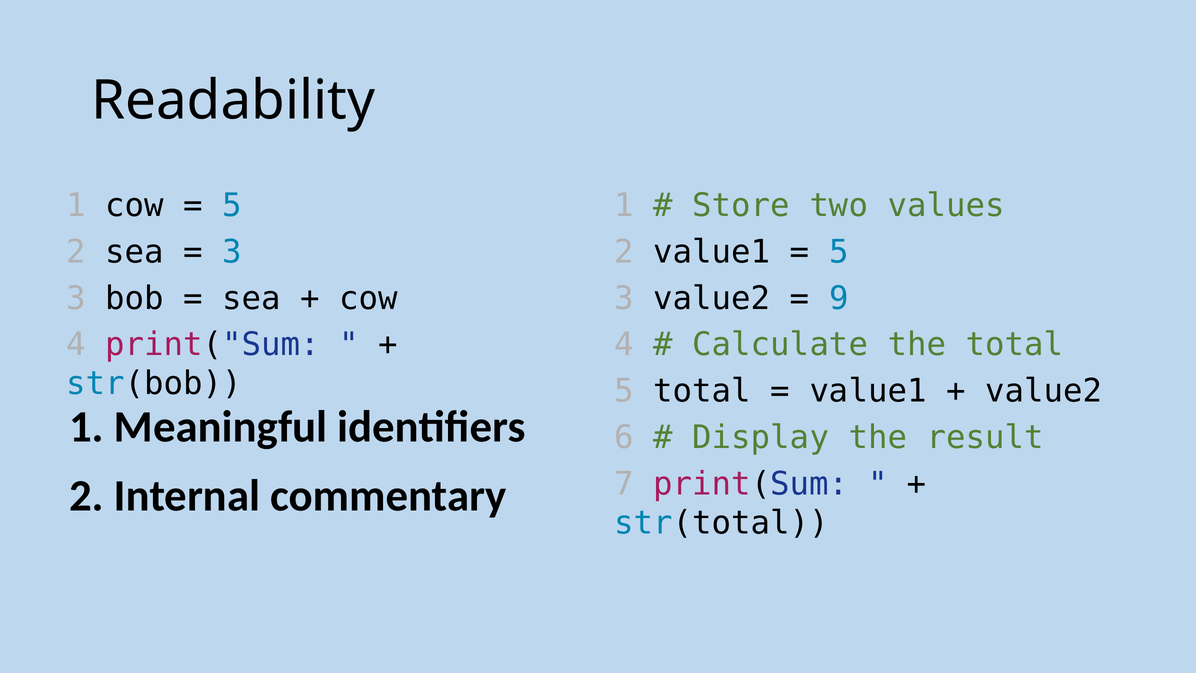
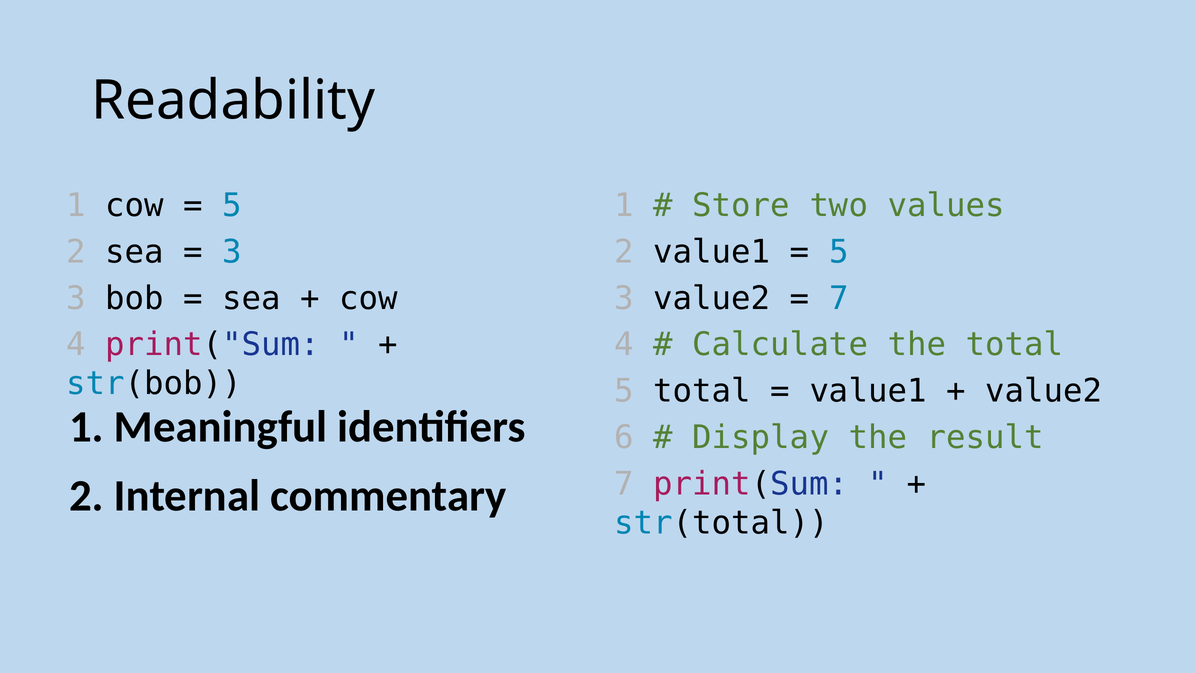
9 at (839, 298): 9 -> 7
